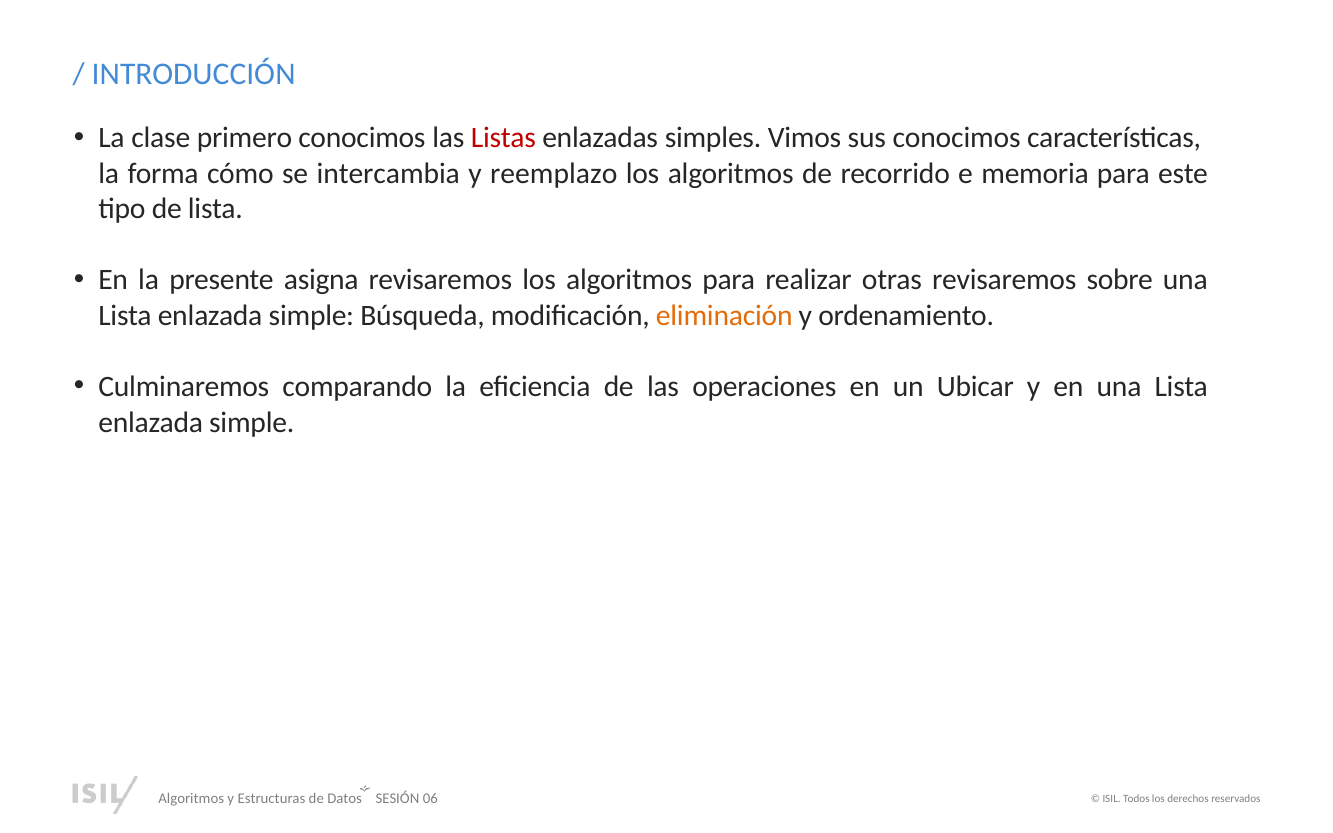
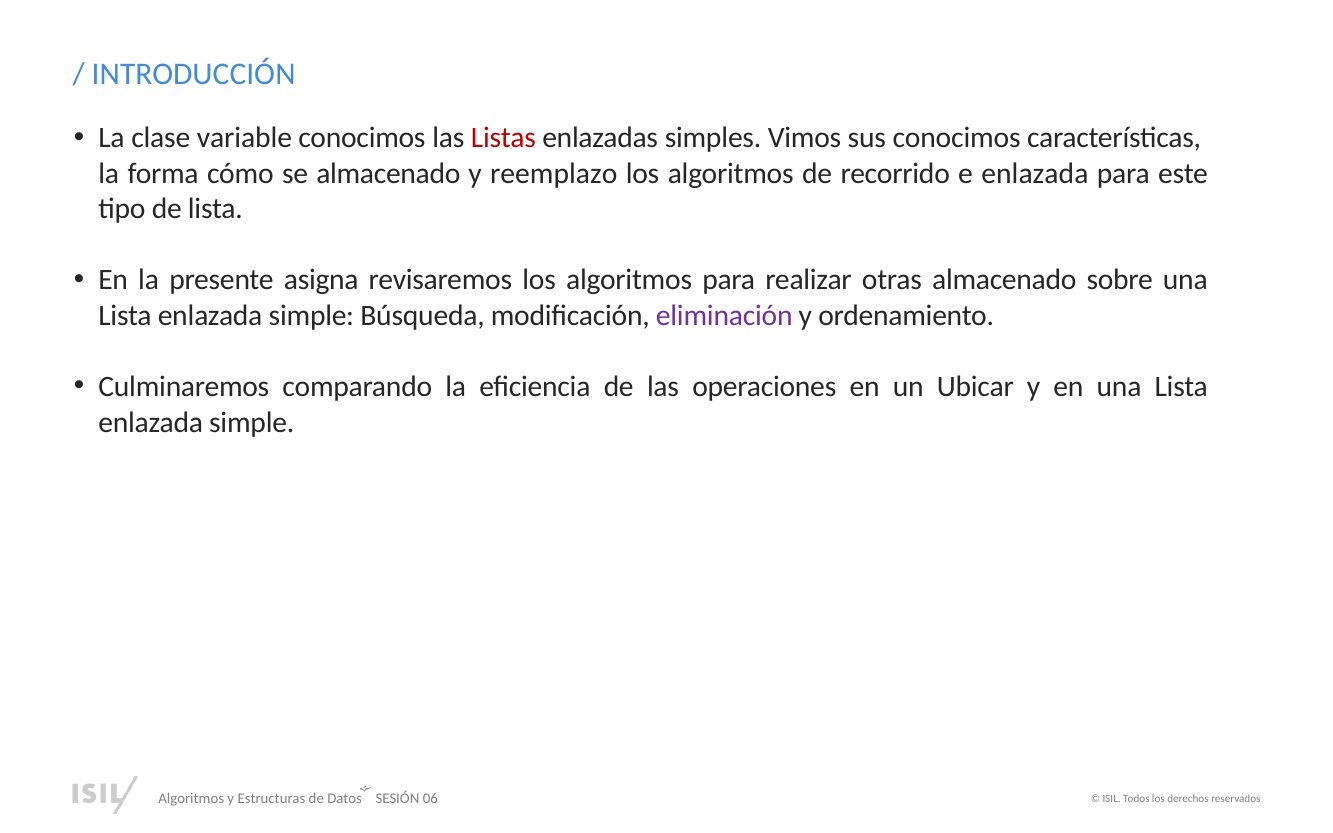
primero: primero -> variable
se intercambia: intercambia -> almacenado
e memoria: memoria -> enlazada
otras revisaremos: revisaremos -> almacenado
eliminación colour: orange -> purple
